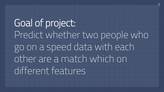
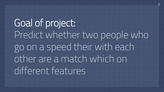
data: data -> their
